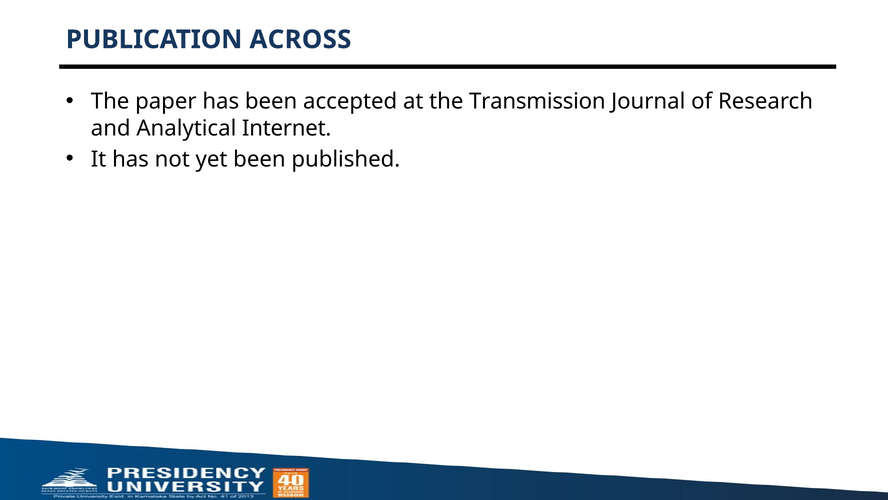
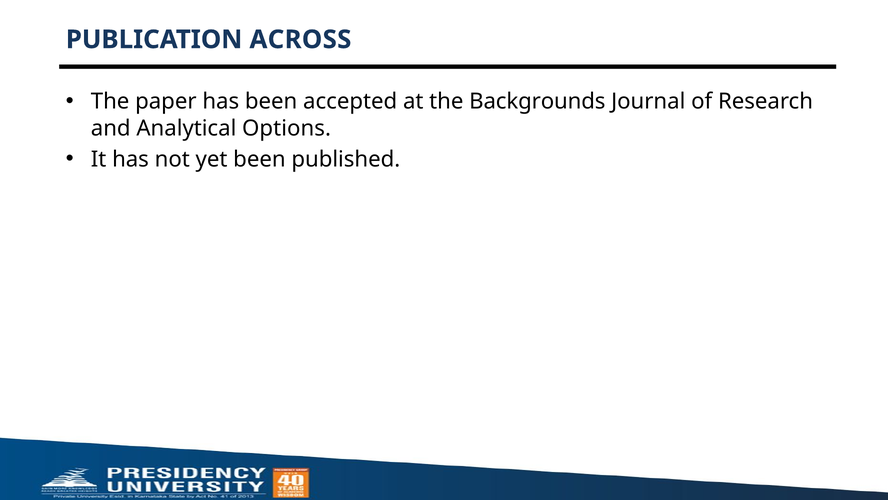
Transmission: Transmission -> Backgrounds
Internet: Internet -> Options
